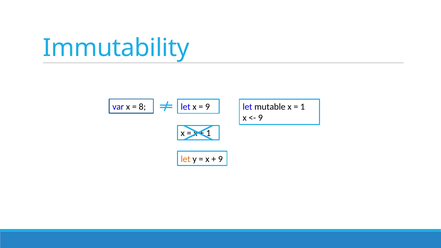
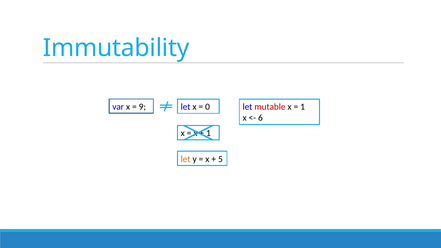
8: 8 -> 9
9 at (208, 107): 9 -> 0
mutable colour: black -> red
9 at (260, 118): 9 -> 6
9 at (220, 159): 9 -> 5
